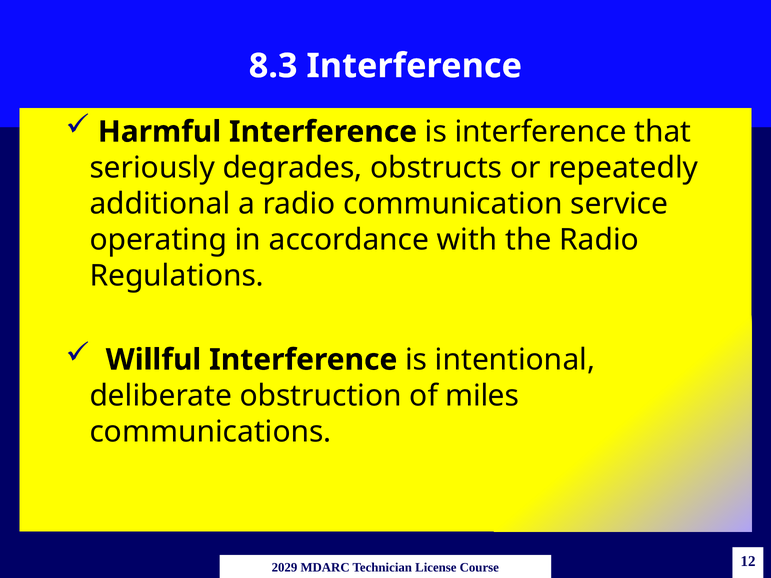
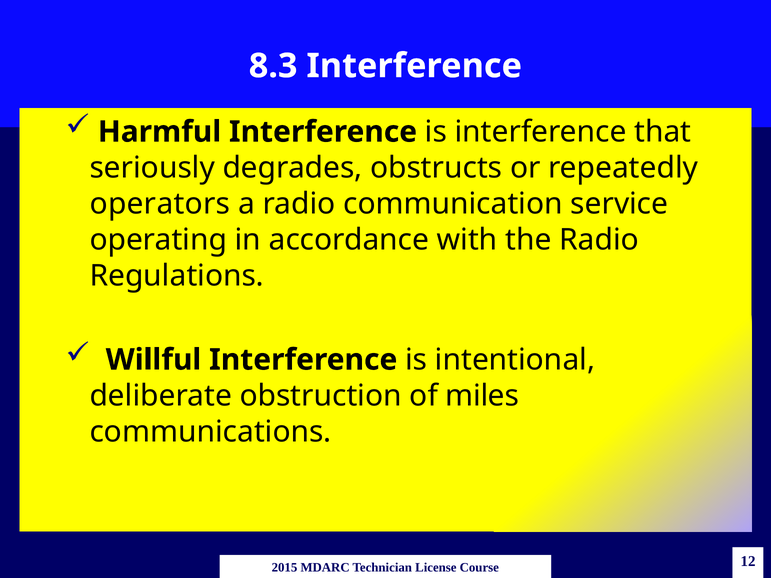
additional: additional -> operators
2029: 2029 -> 2015
